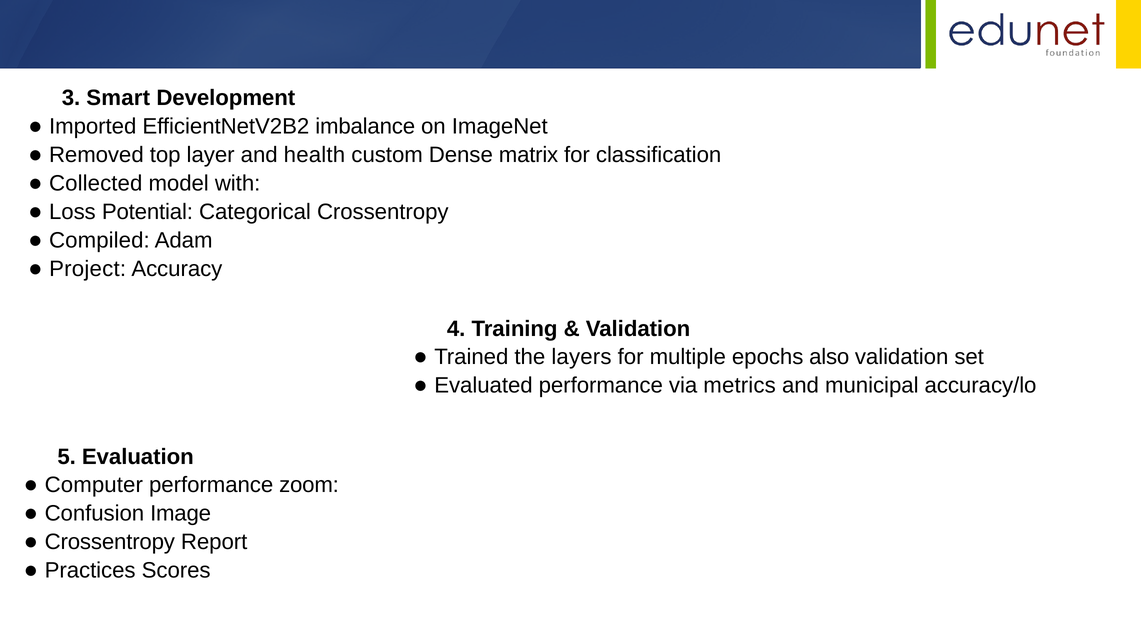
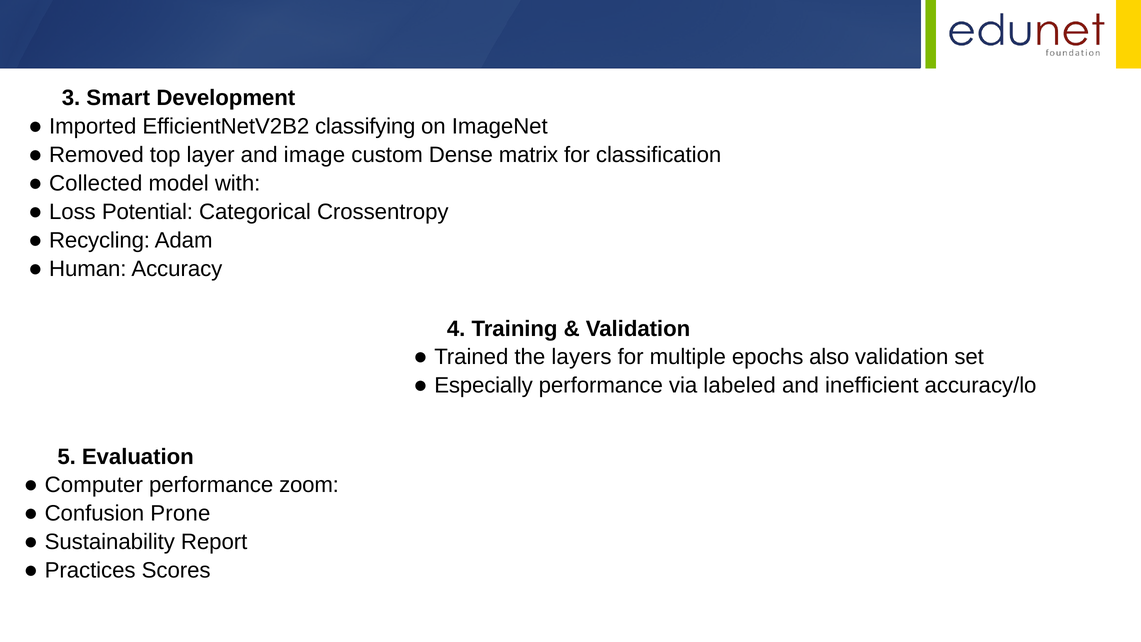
imbalance: imbalance -> classifying
health: health -> image
Compiled: Compiled -> Recycling
Project: Project -> Human
Evaluated: Evaluated -> Especially
metrics: metrics -> labeled
municipal: municipal -> inefficient
Image: Image -> Prone
Crossentropy at (110, 542): Crossentropy -> Sustainability
